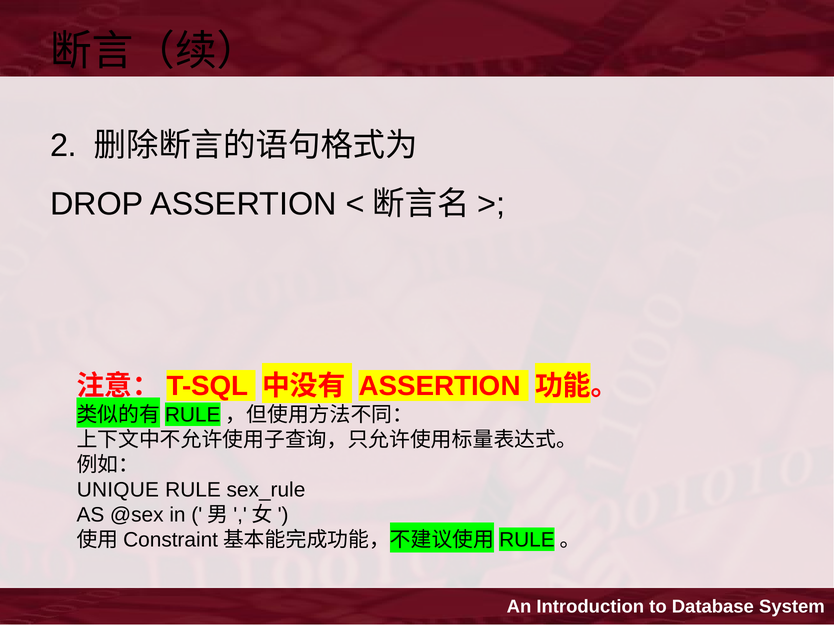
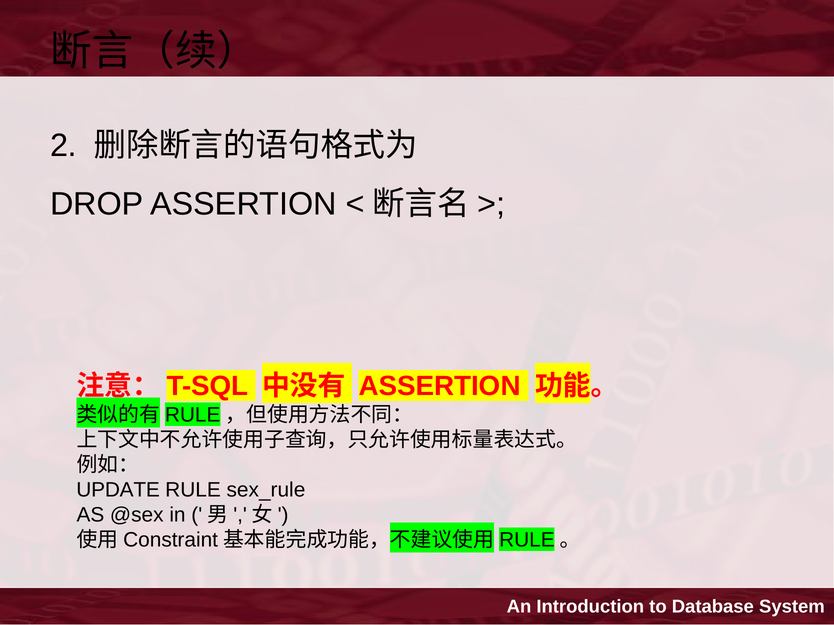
UNIQUE: UNIQUE -> UPDATE
